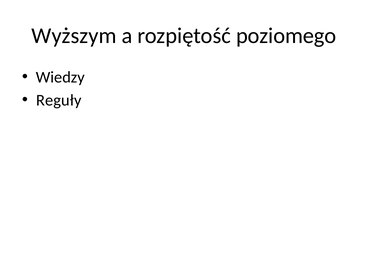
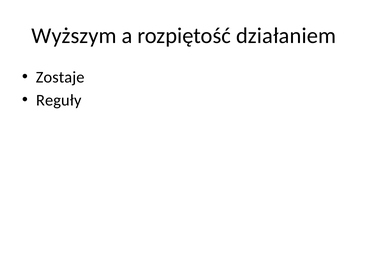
poziomego: poziomego -> działaniem
Wiedzy: Wiedzy -> Zostaje
